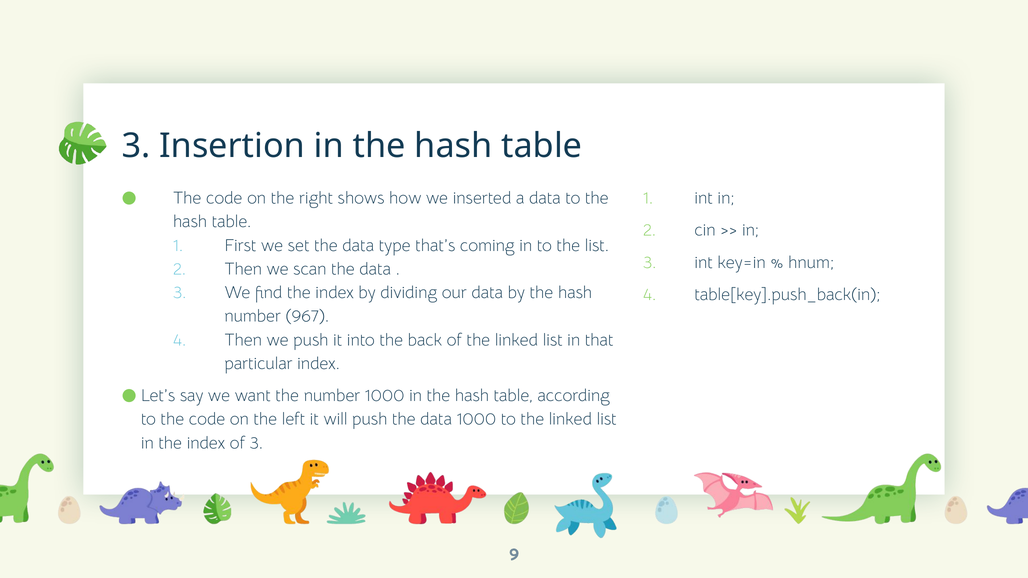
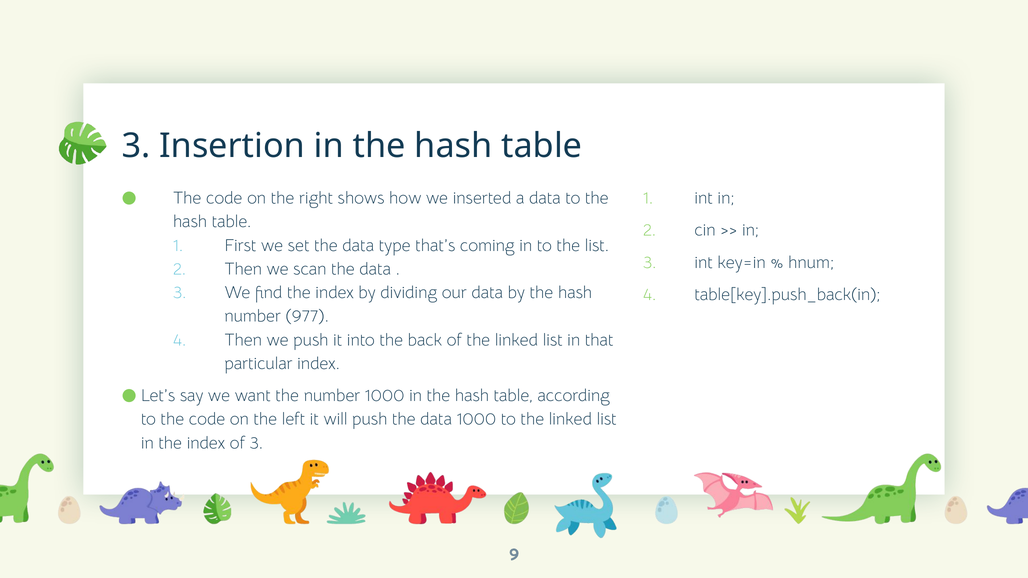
967: 967 -> 977
